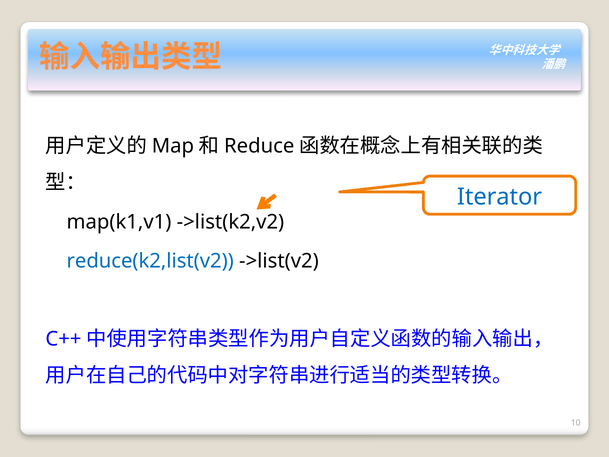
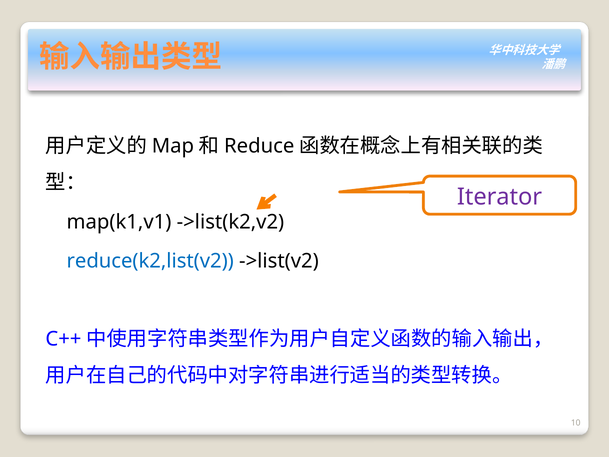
Iterator colour: blue -> purple
